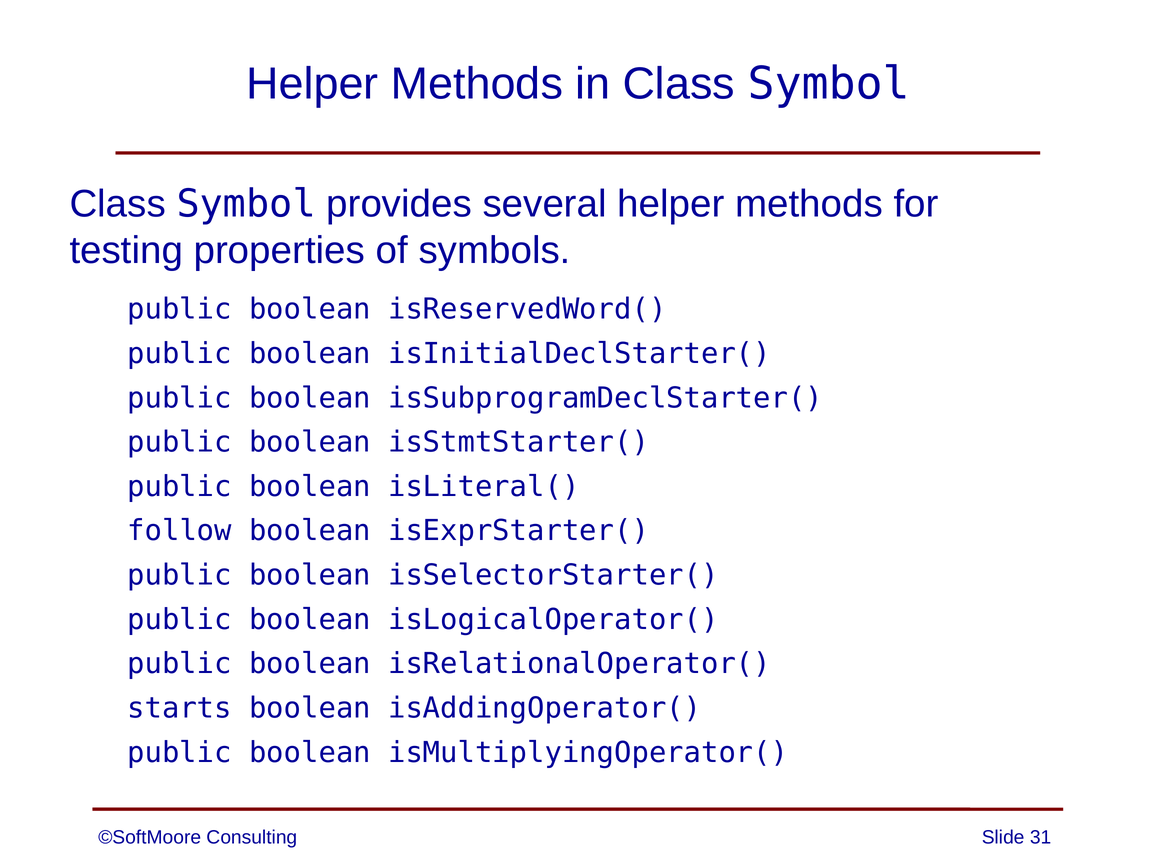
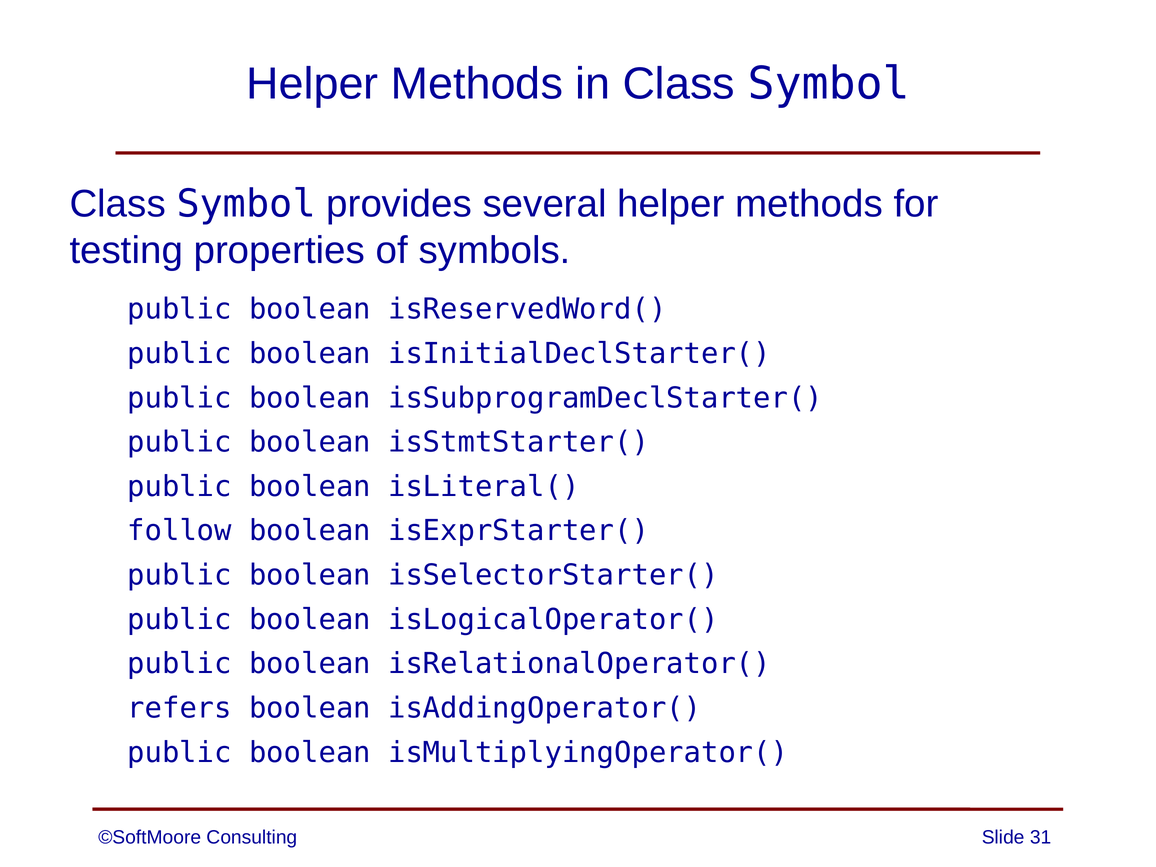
starts: starts -> refers
